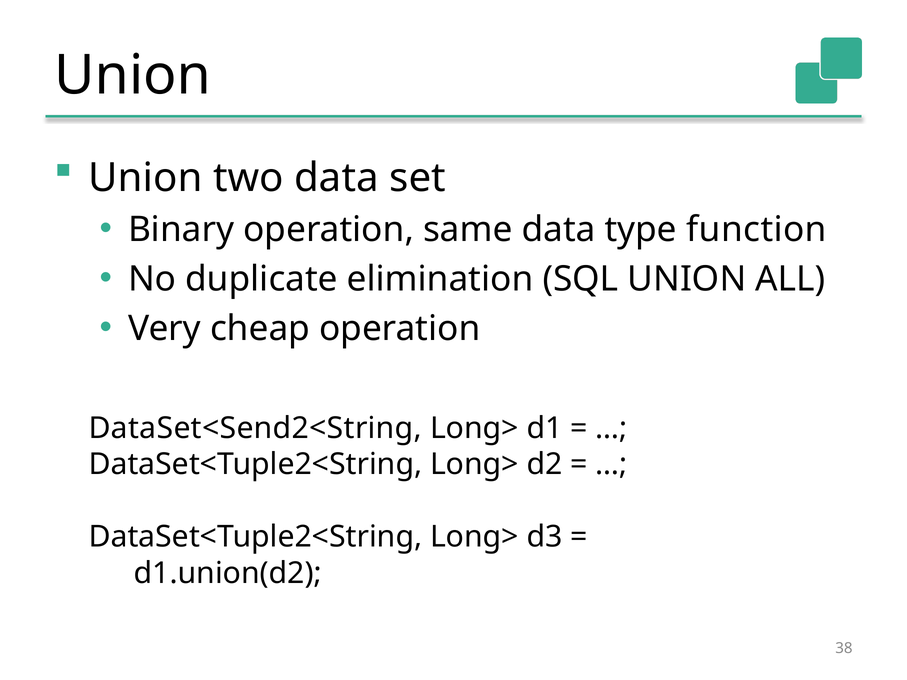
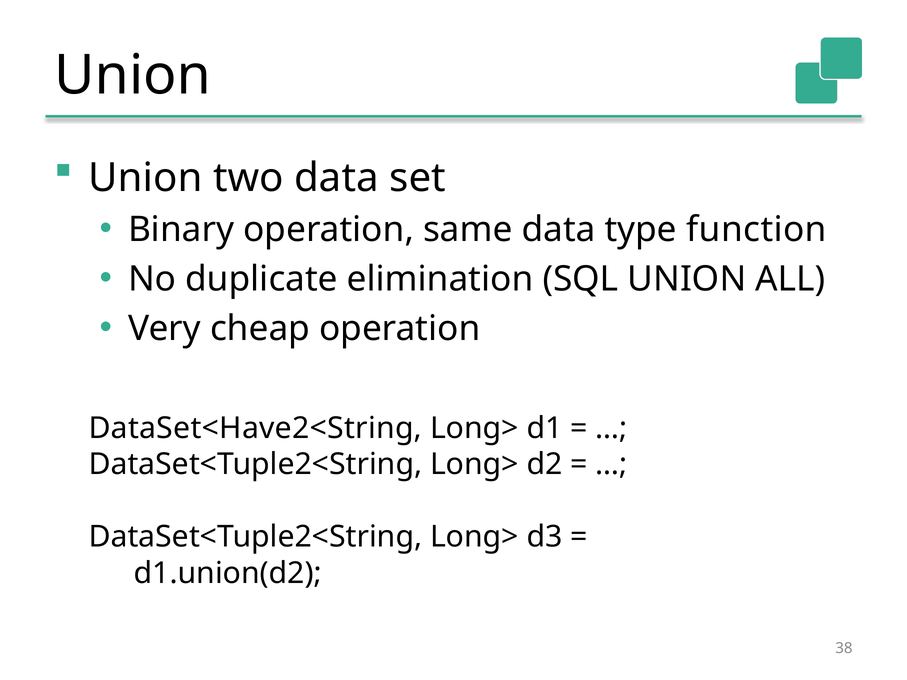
DataSet<Send2<String: DataSet<Send2<String -> DataSet<Have2<String
